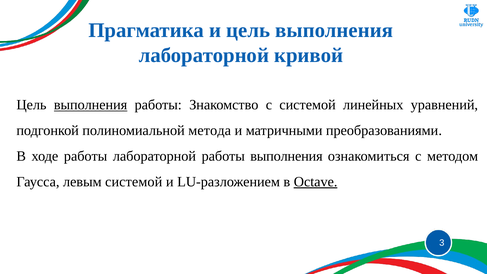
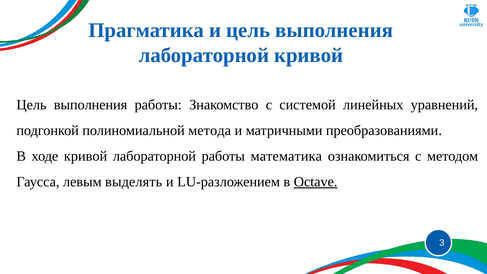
выполнения at (91, 105) underline: present -> none
ходе работы: работы -> кривой
работы выполнения: выполнения -> математика
левым системой: системой -> выделять
